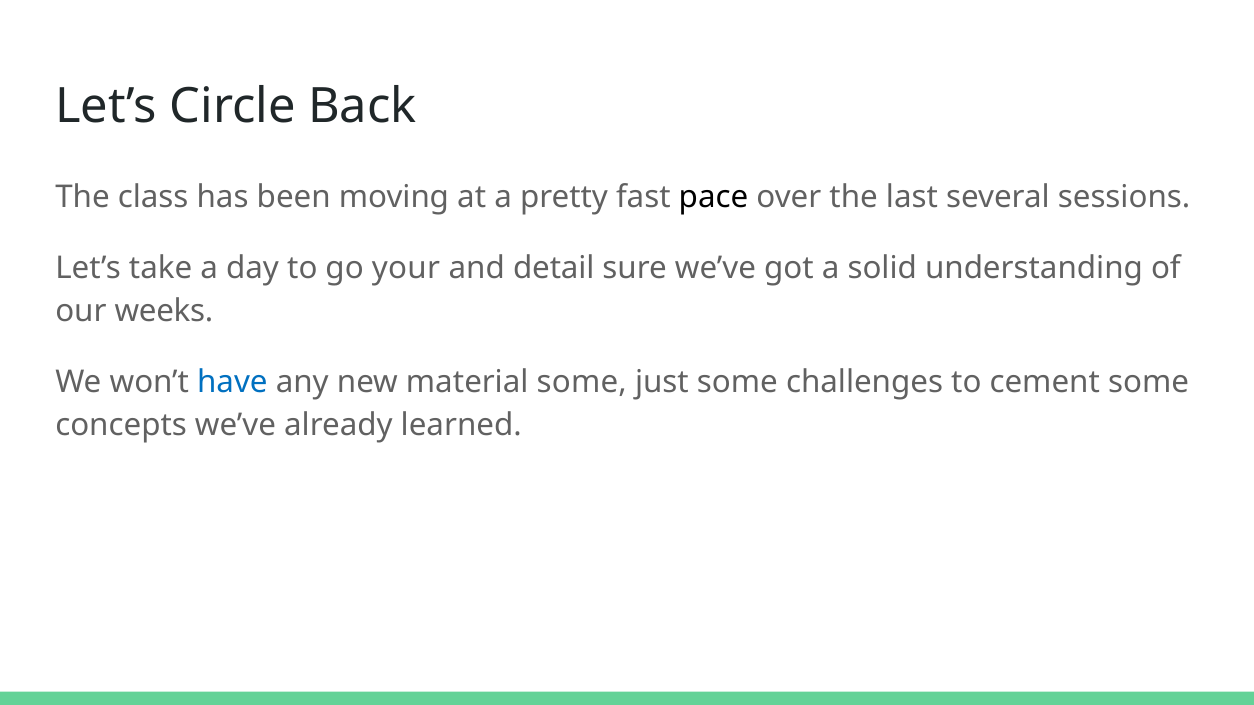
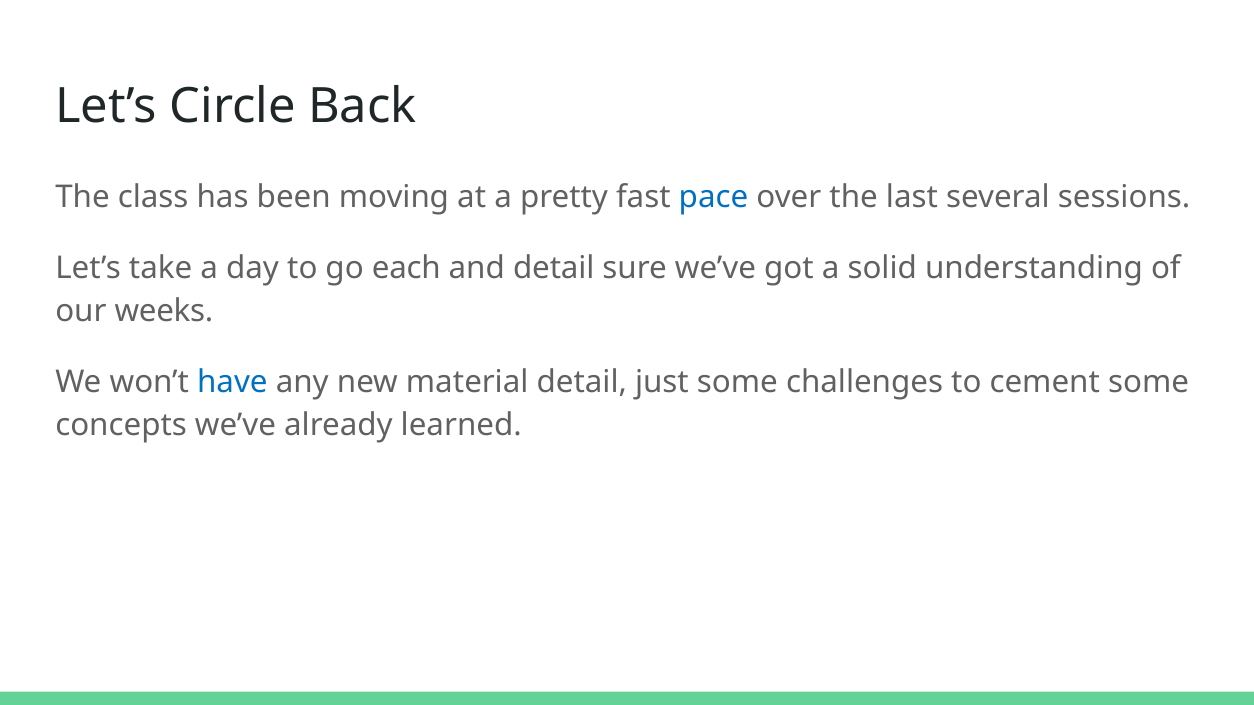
pace colour: black -> blue
your: your -> each
material some: some -> detail
